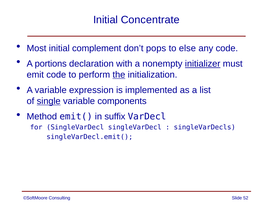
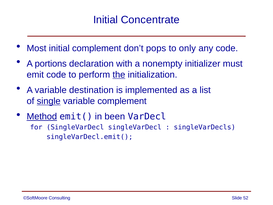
else: else -> only
initializer underline: present -> none
expression: expression -> destination
variable components: components -> complement
Method underline: none -> present
suffix: suffix -> been
